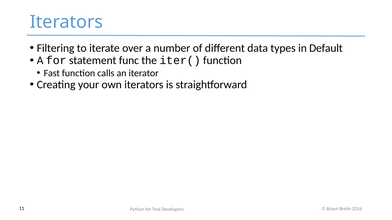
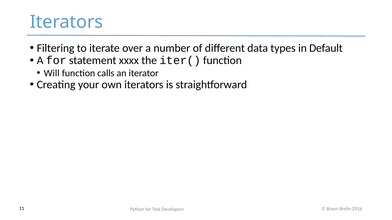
func: func -> xxxx
Fast: Fast -> Will
